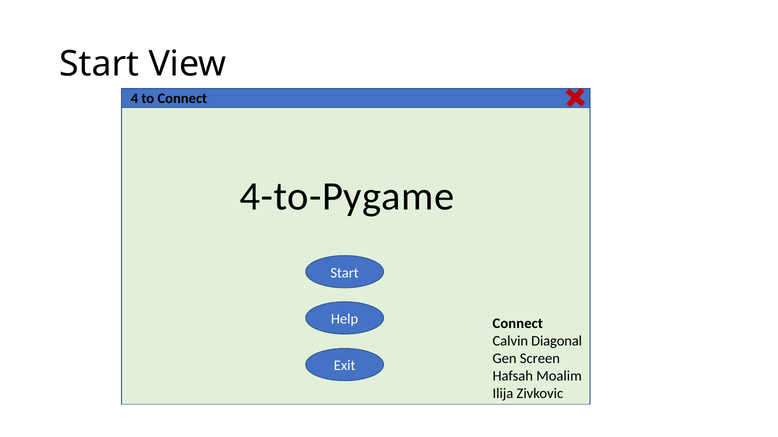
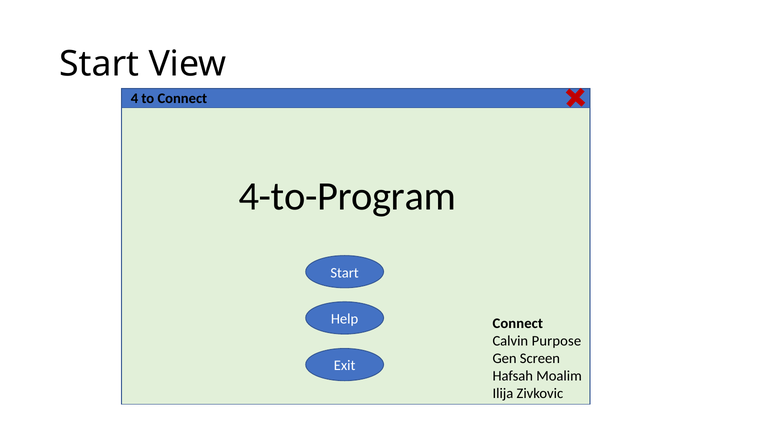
4-to-Pygame: 4-to-Pygame -> 4-to-Program
Diagonal: Diagonal -> Purpose
